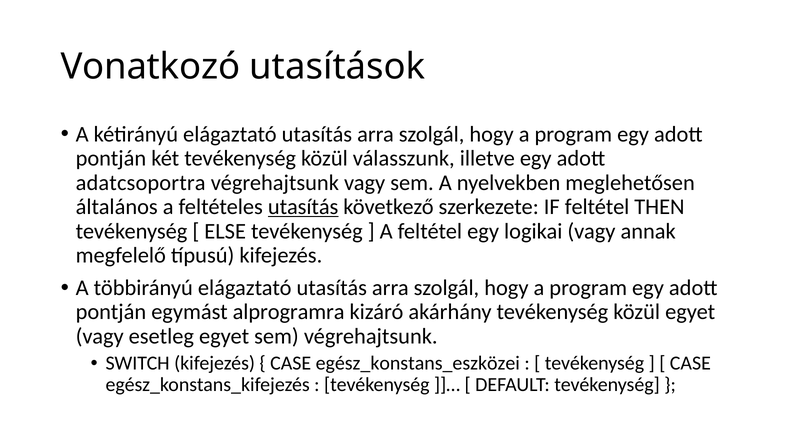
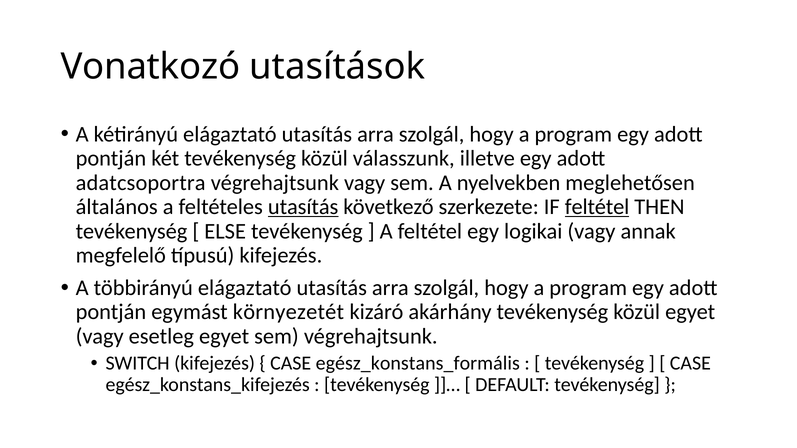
feltétel at (597, 207) underline: none -> present
alprogramra: alprogramra -> környezetét
egész_konstans_eszközei: egész_konstans_eszközei -> egész_konstans_formális
